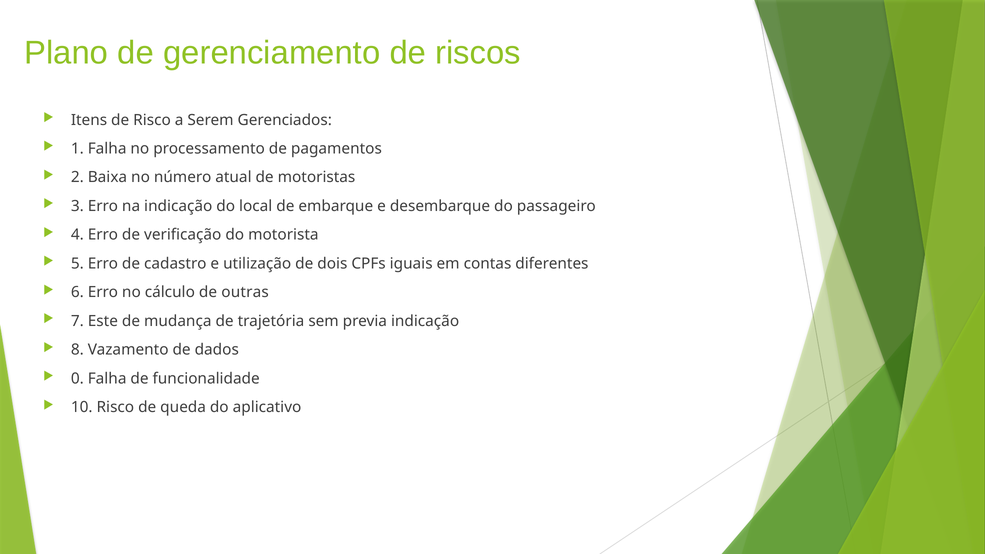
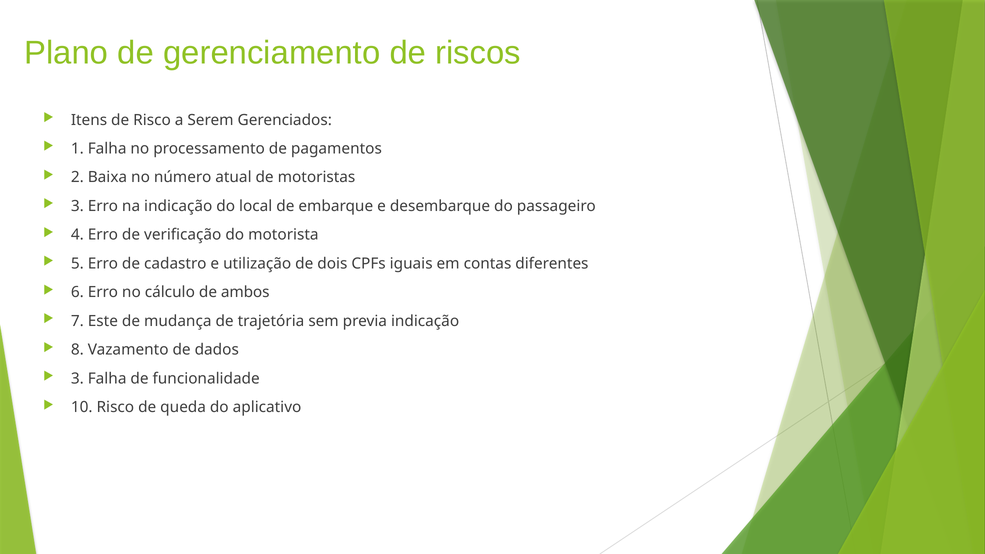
outras: outras -> ambos
0 at (77, 379): 0 -> 3
